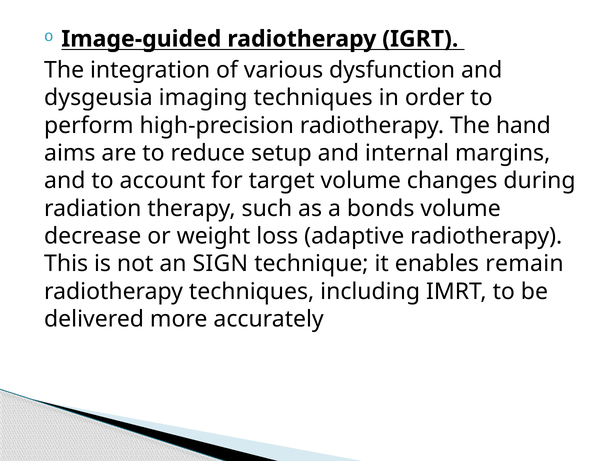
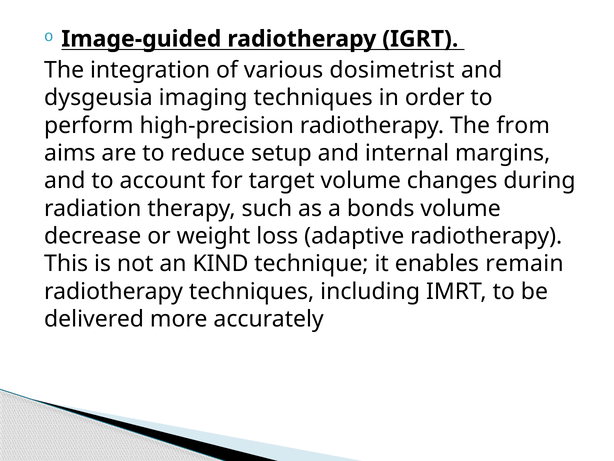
dysfunction: dysfunction -> dosimetrist
hand: hand -> from
SIGN: SIGN -> KIND
